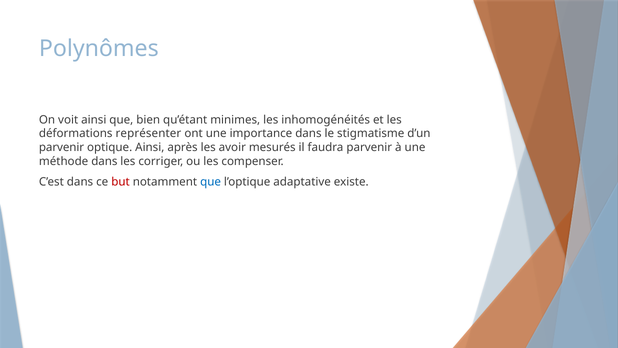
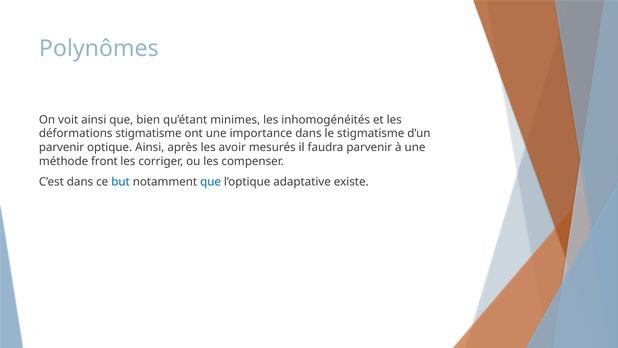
déformations représenter: représenter -> stigmatisme
méthode dans: dans -> front
but colour: red -> blue
